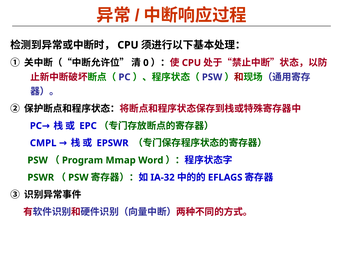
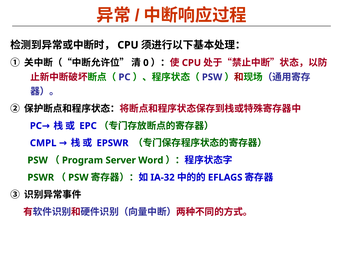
Mmap: Mmap -> Server
